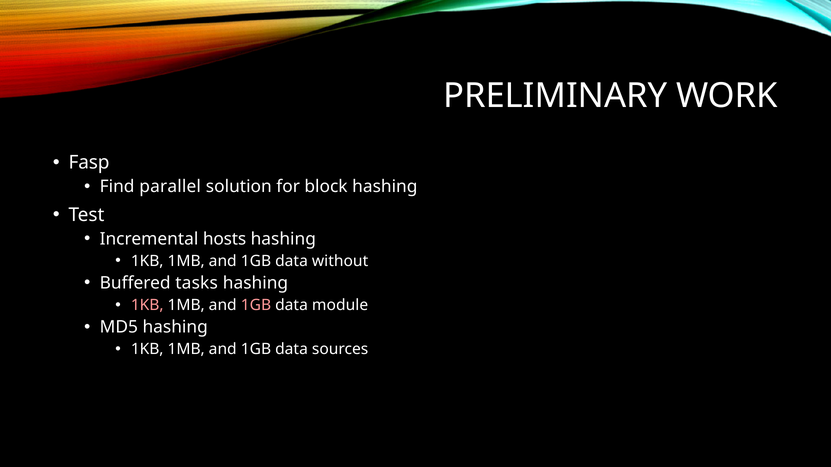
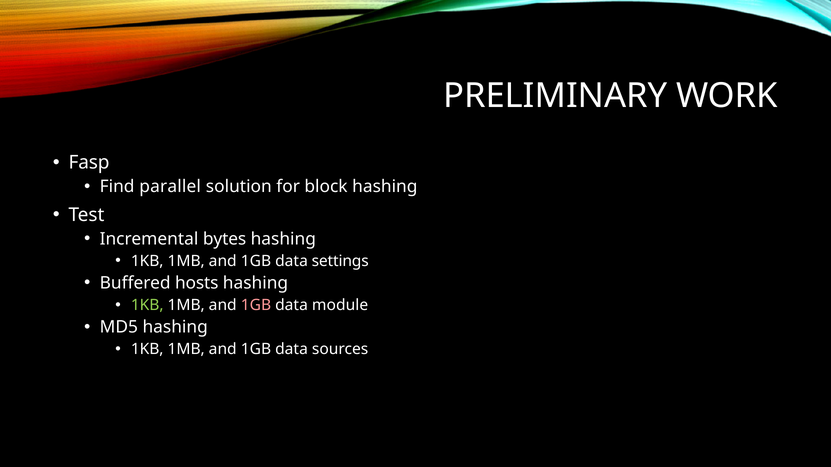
hosts: hosts -> bytes
without: without -> settings
tasks: tasks -> hosts
1KB at (147, 305) colour: pink -> light green
